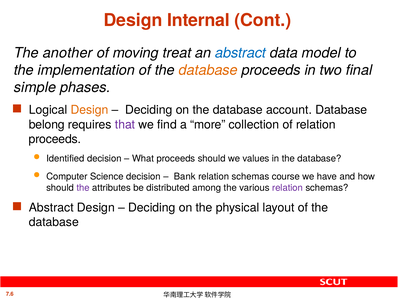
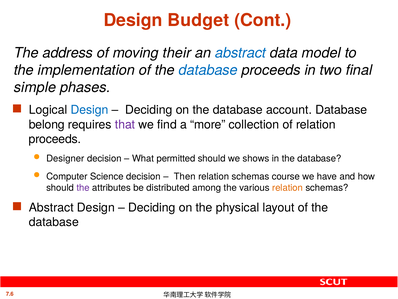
Internal: Internal -> Budget
another: another -> address
treat: treat -> their
database at (208, 70) colour: orange -> blue
Design at (89, 110) colour: orange -> blue
Identified: Identified -> Designer
What proceeds: proceeds -> permitted
values: values -> shows
Bank: Bank -> Then
relation at (288, 187) colour: purple -> orange
